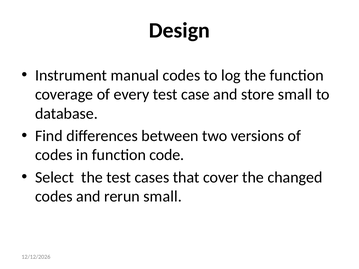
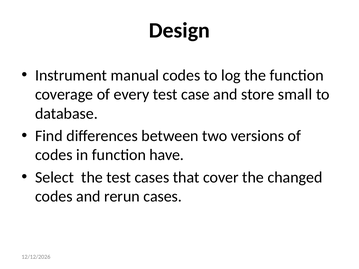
code: code -> have
rerun small: small -> cases
